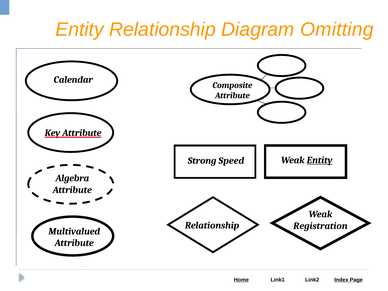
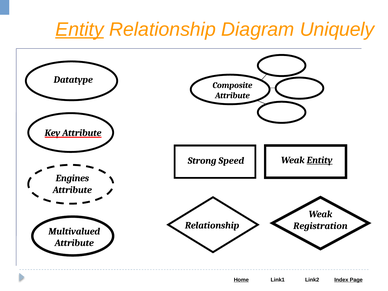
Entity at (80, 29) underline: none -> present
Omitting: Omitting -> Uniquely
Calendar: Calendar -> Datatype
Algebra: Algebra -> Engines
